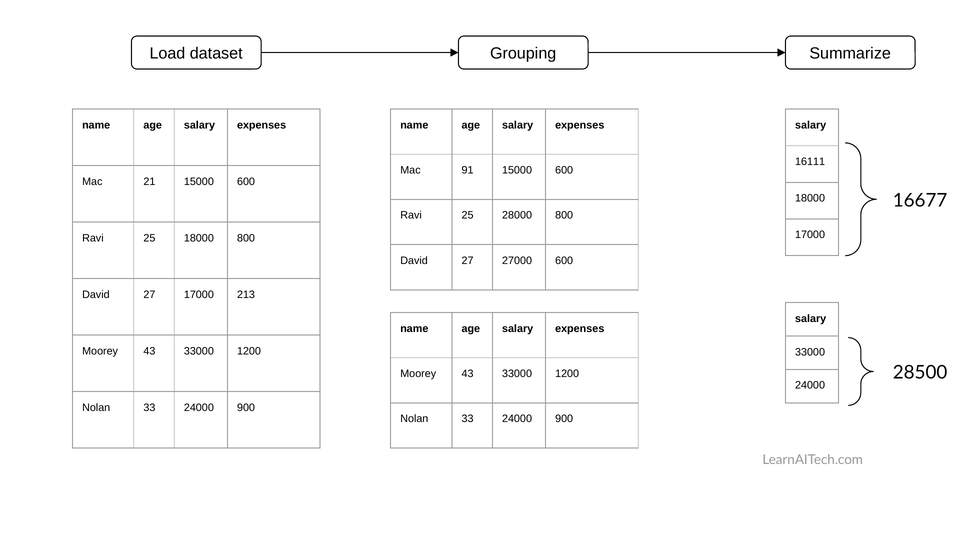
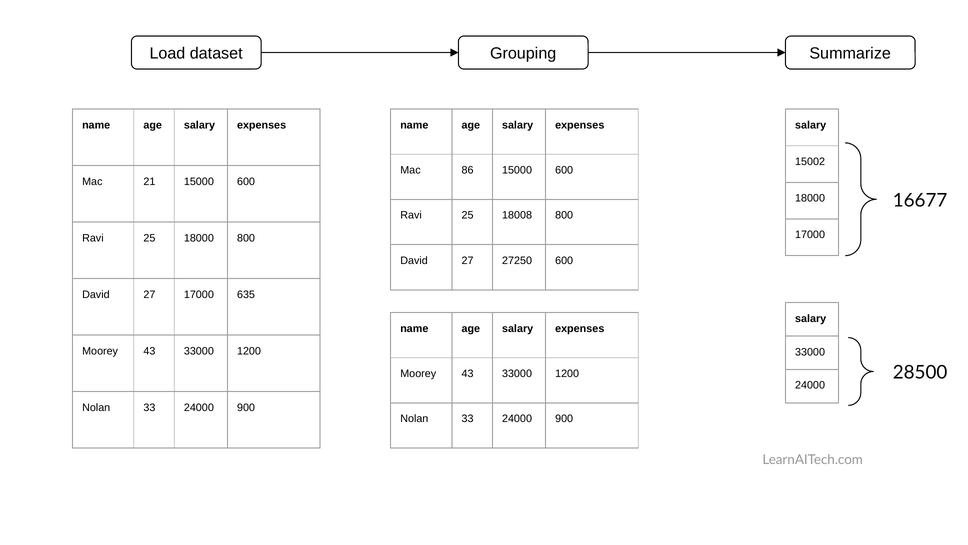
16111: 16111 -> 15002
91: 91 -> 86
28000: 28000 -> 18008
27000: 27000 -> 27250
213: 213 -> 635
